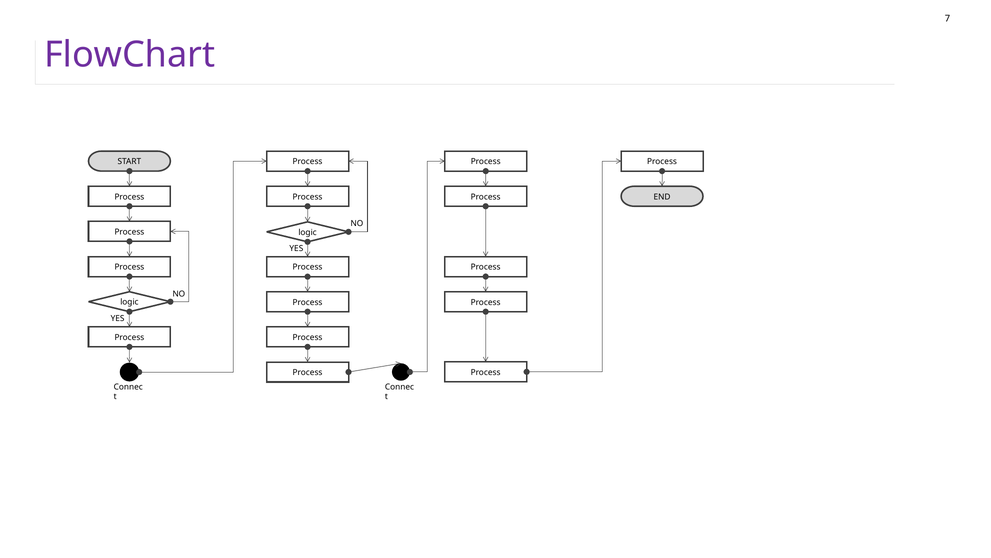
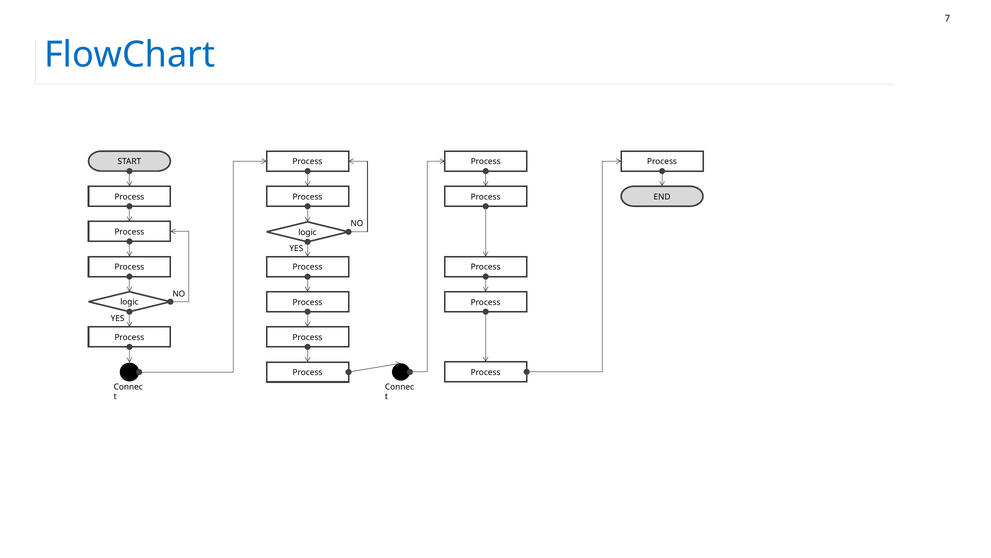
FlowChart colour: purple -> blue
